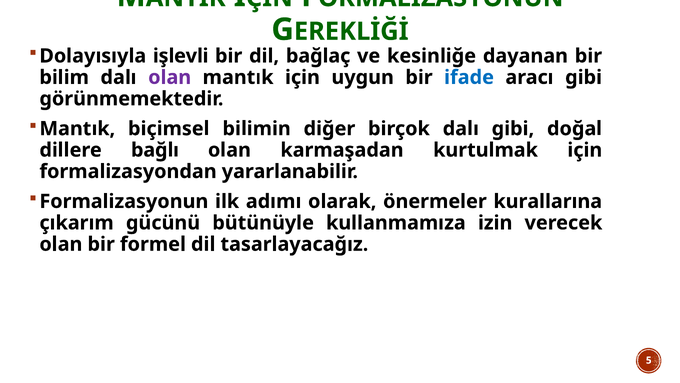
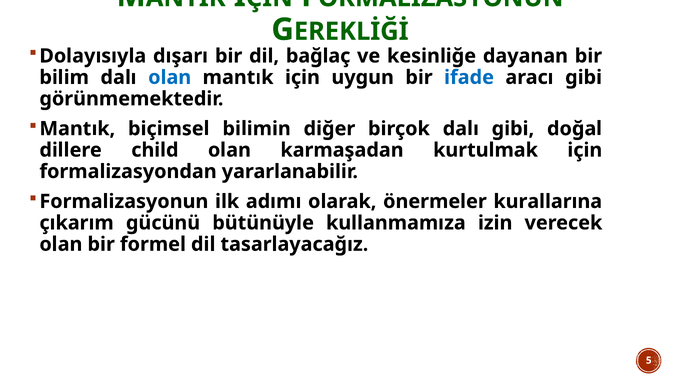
işlevli: işlevli -> dışarı
olan at (170, 77) colour: purple -> blue
bağlı: bağlı -> child
